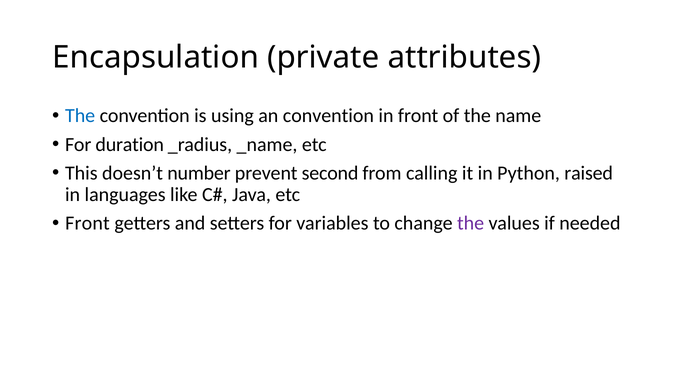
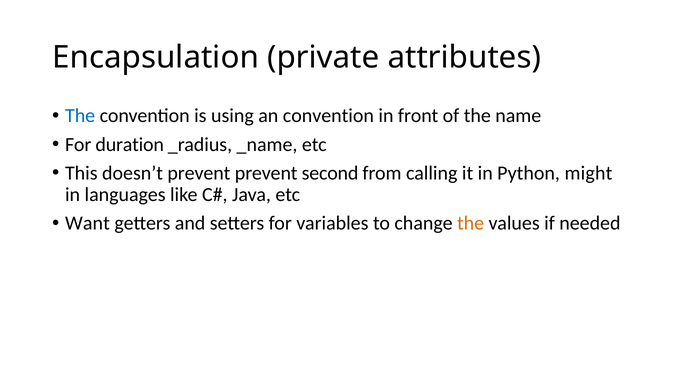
doesn’t number: number -> prevent
raised: raised -> might
Front at (87, 224): Front -> Want
the at (471, 224) colour: purple -> orange
